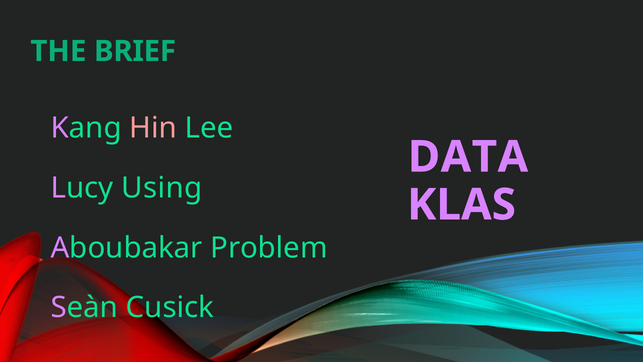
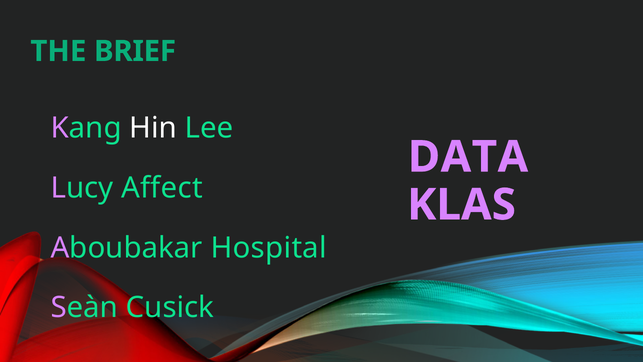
Hin colour: pink -> white
Using: Using -> Affect
Problem: Problem -> Hospital
